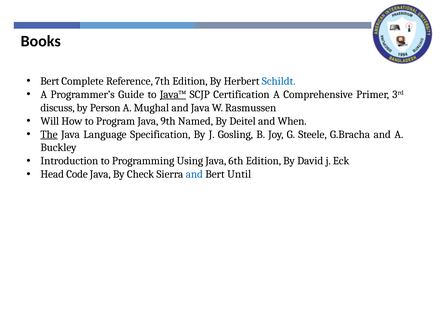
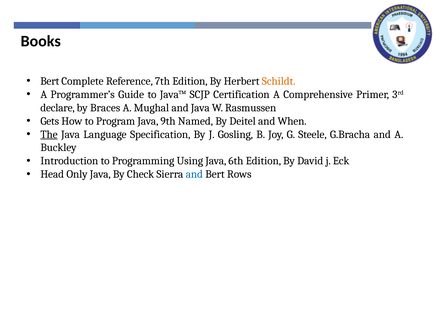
Schildt colour: blue -> orange
Java™ underline: present -> none
discuss: discuss -> declare
Person: Person -> Braces
Will: Will -> Gets
Code: Code -> Only
Until: Until -> Rows
